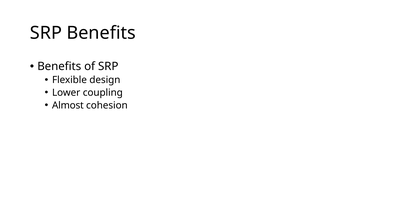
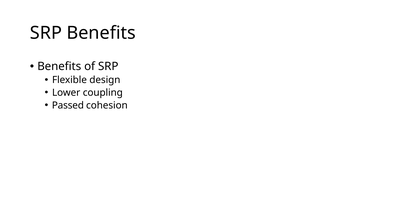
Almost: Almost -> Passed
